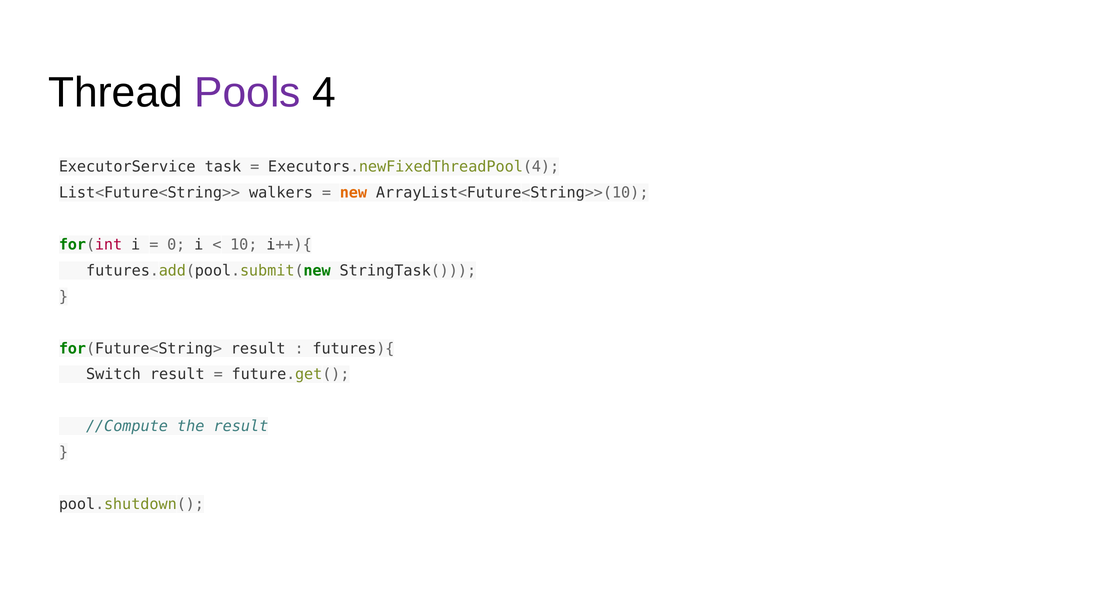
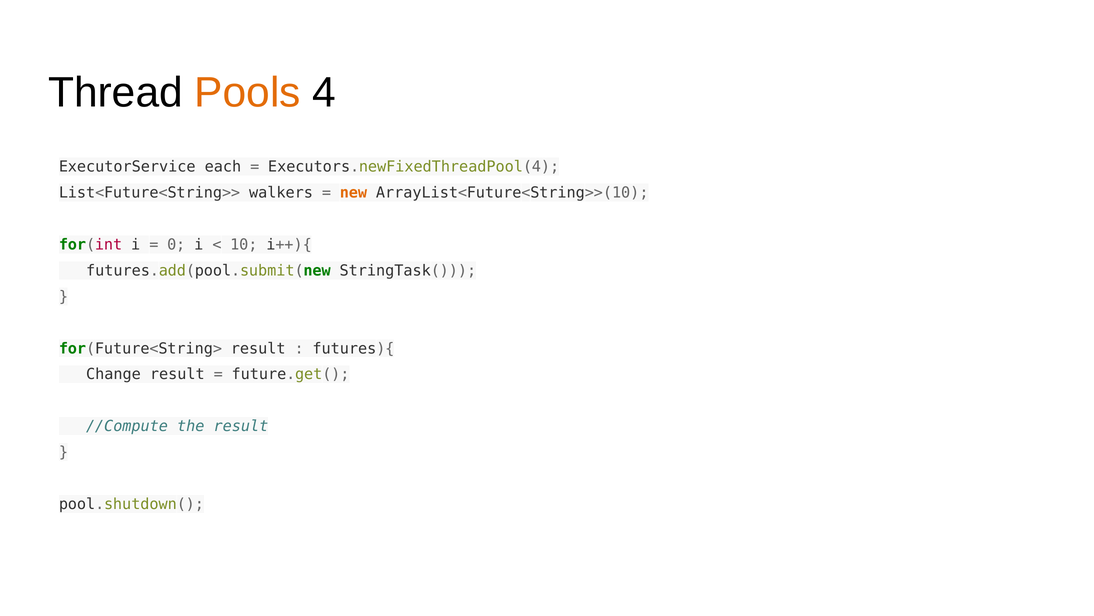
Pools colour: purple -> orange
task: task -> each
Switch: Switch -> Change
